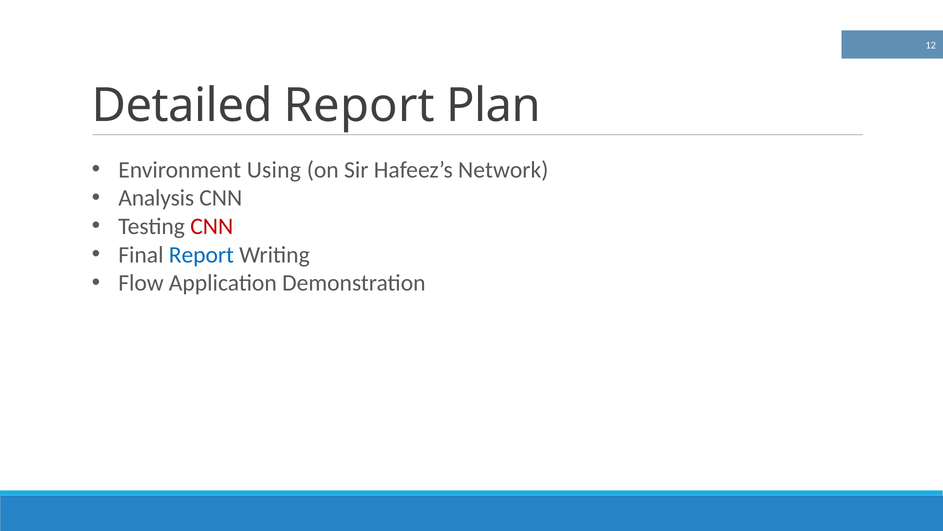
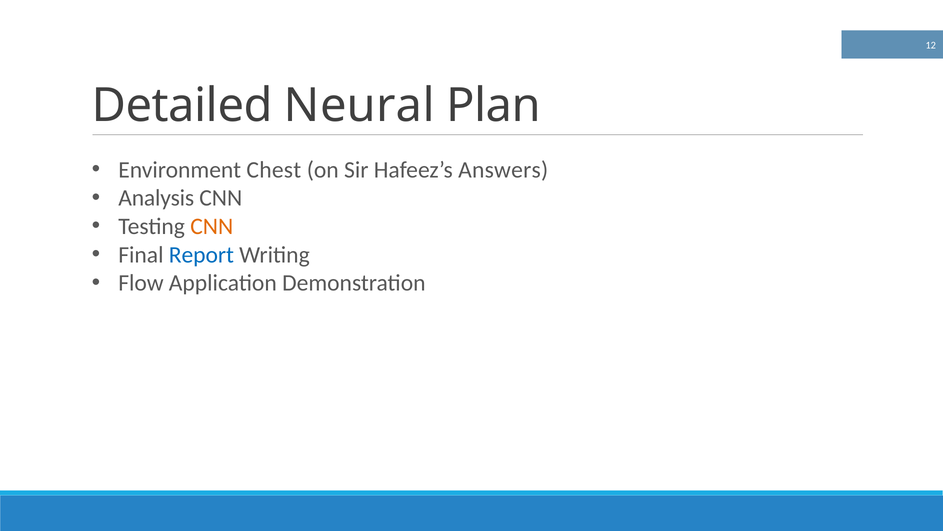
Detailed Report: Report -> Neural
Using: Using -> Chest
Network: Network -> Answers
CNN at (212, 226) colour: red -> orange
